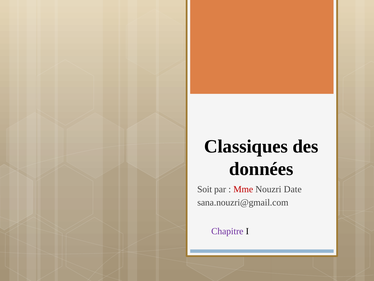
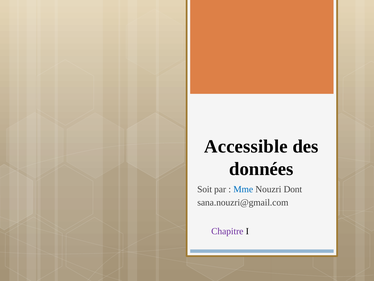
Classiques: Classiques -> Accessible
Mme colour: red -> blue
Date: Date -> Dont
